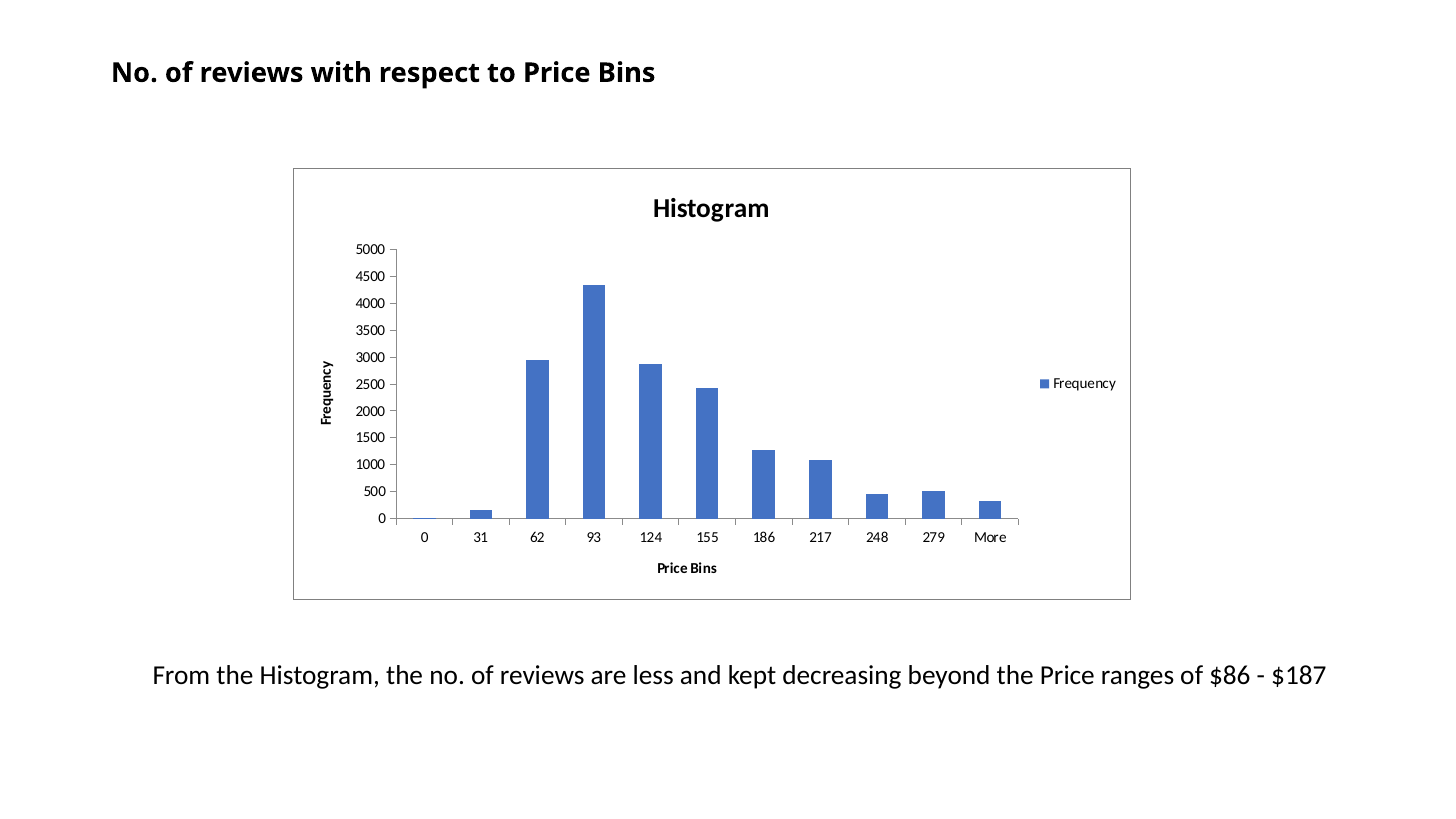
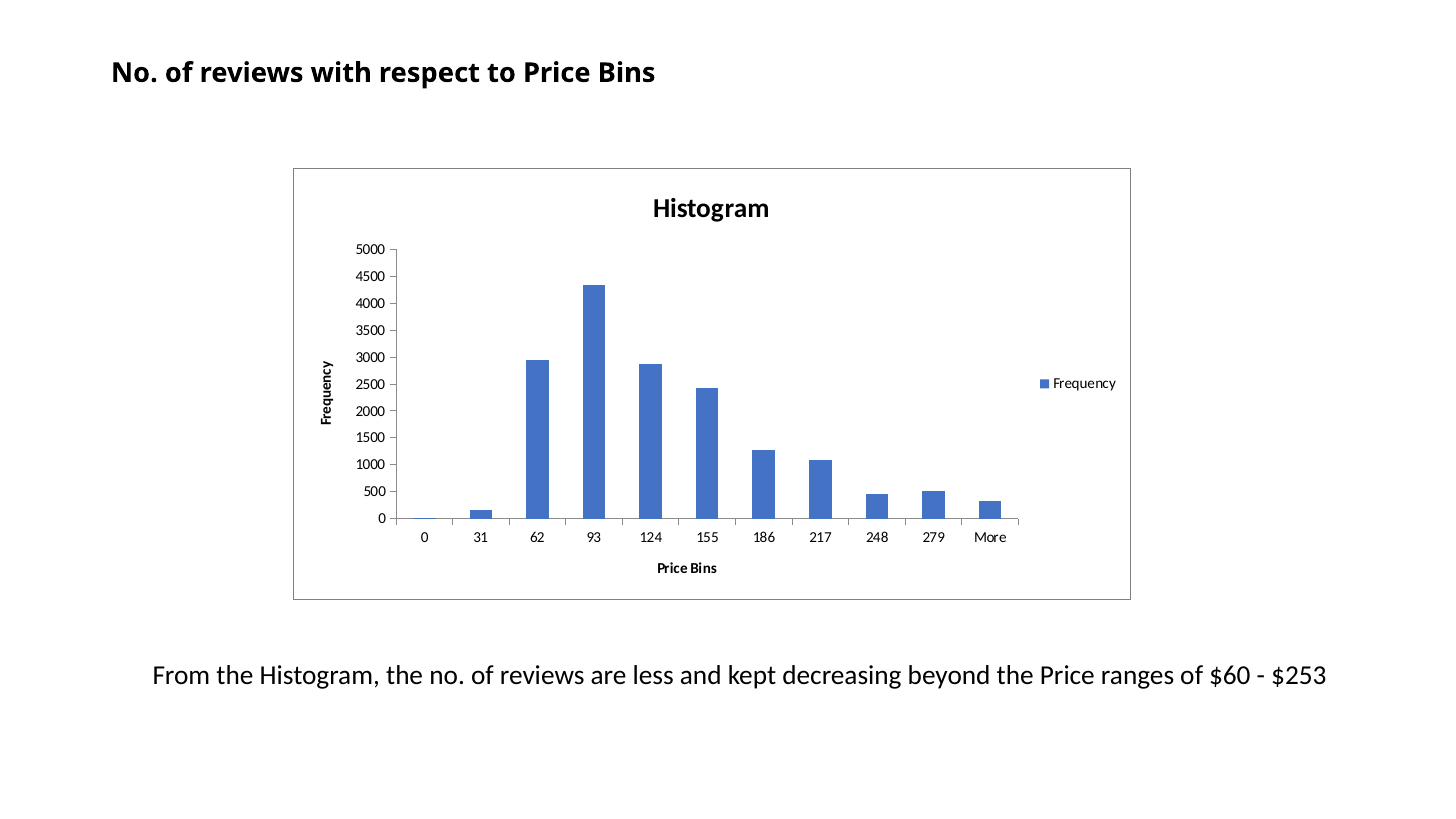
$86: $86 -> $60
$187: $187 -> $253
